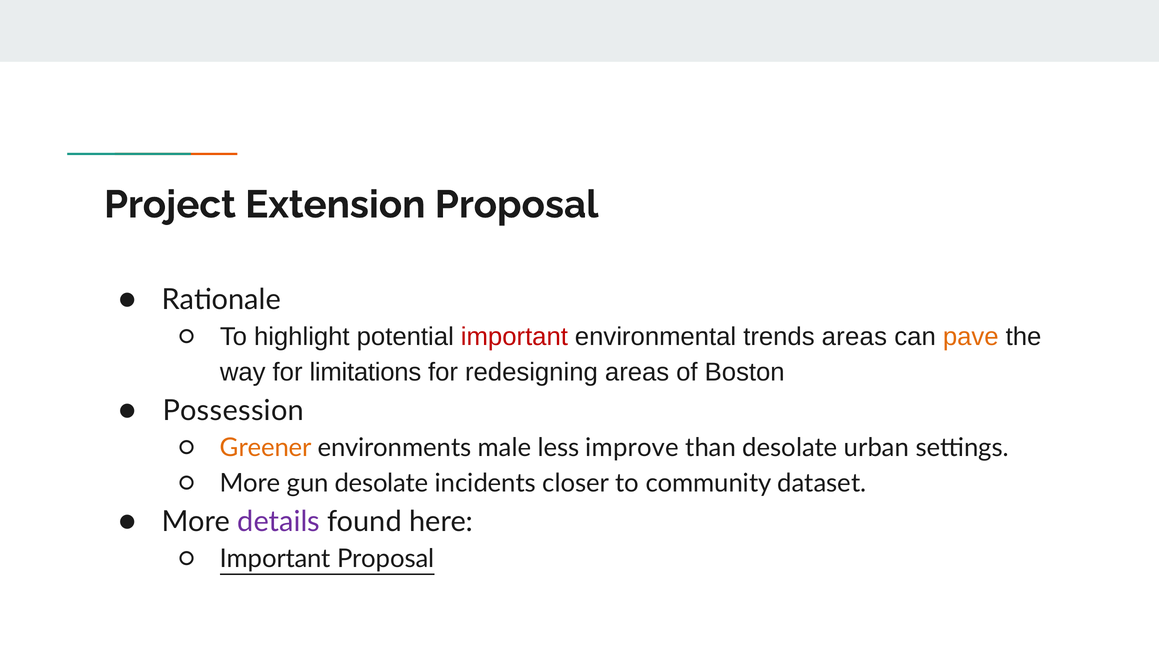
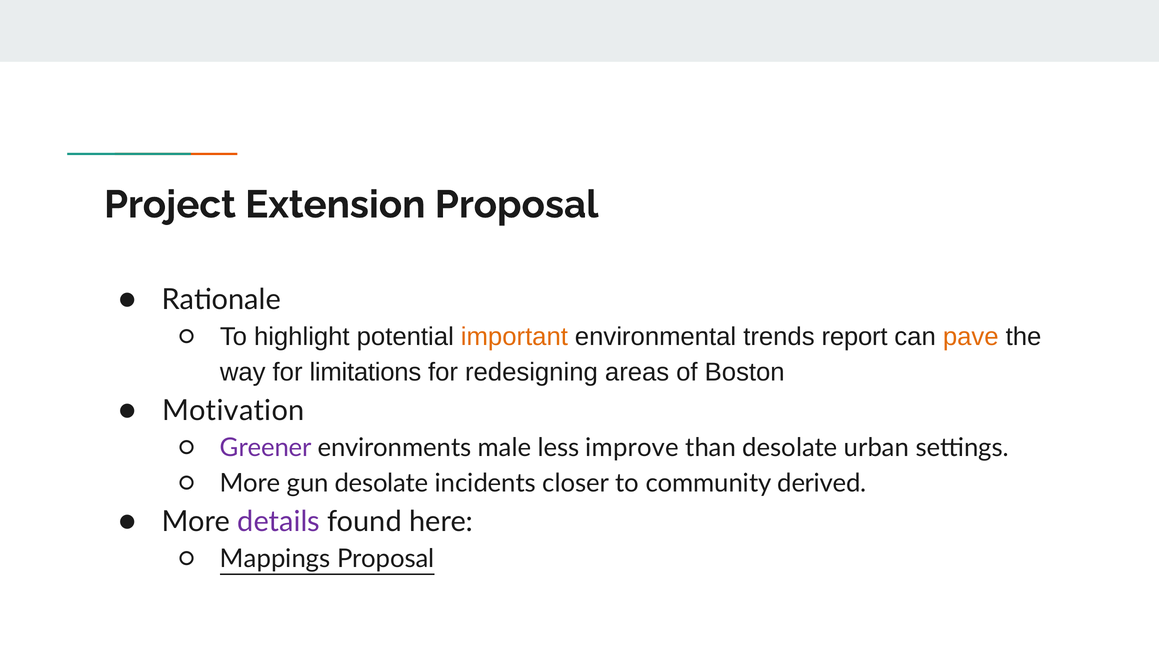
important at (514, 337) colour: red -> orange
trends areas: areas -> report
Possession: Possession -> Motivation
Greener colour: orange -> purple
dataset: dataset -> derived
Important at (275, 559): Important -> Mappings
